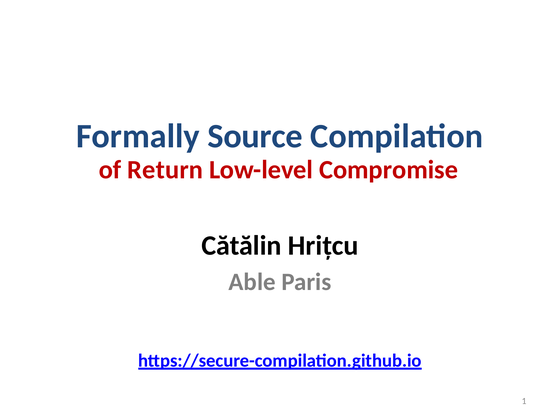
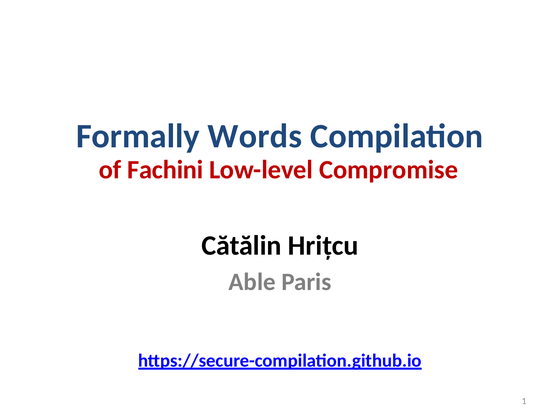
Source: Source -> Words
Return: Return -> Fachini
